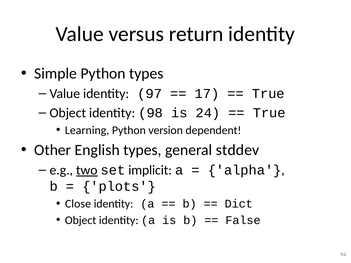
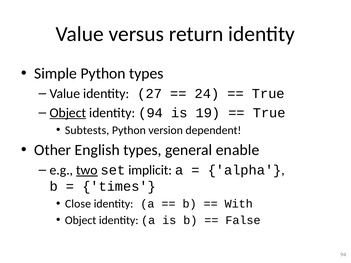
97: 97 -> 27
17: 17 -> 24
Object at (68, 113) underline: none -> present
identity 98: 98 -> 94
24: 24 -> 19
Learning: Learning -> Subtests
stddev: stddev -> enable
plots: plots -> times
Dict: Dict -> With
